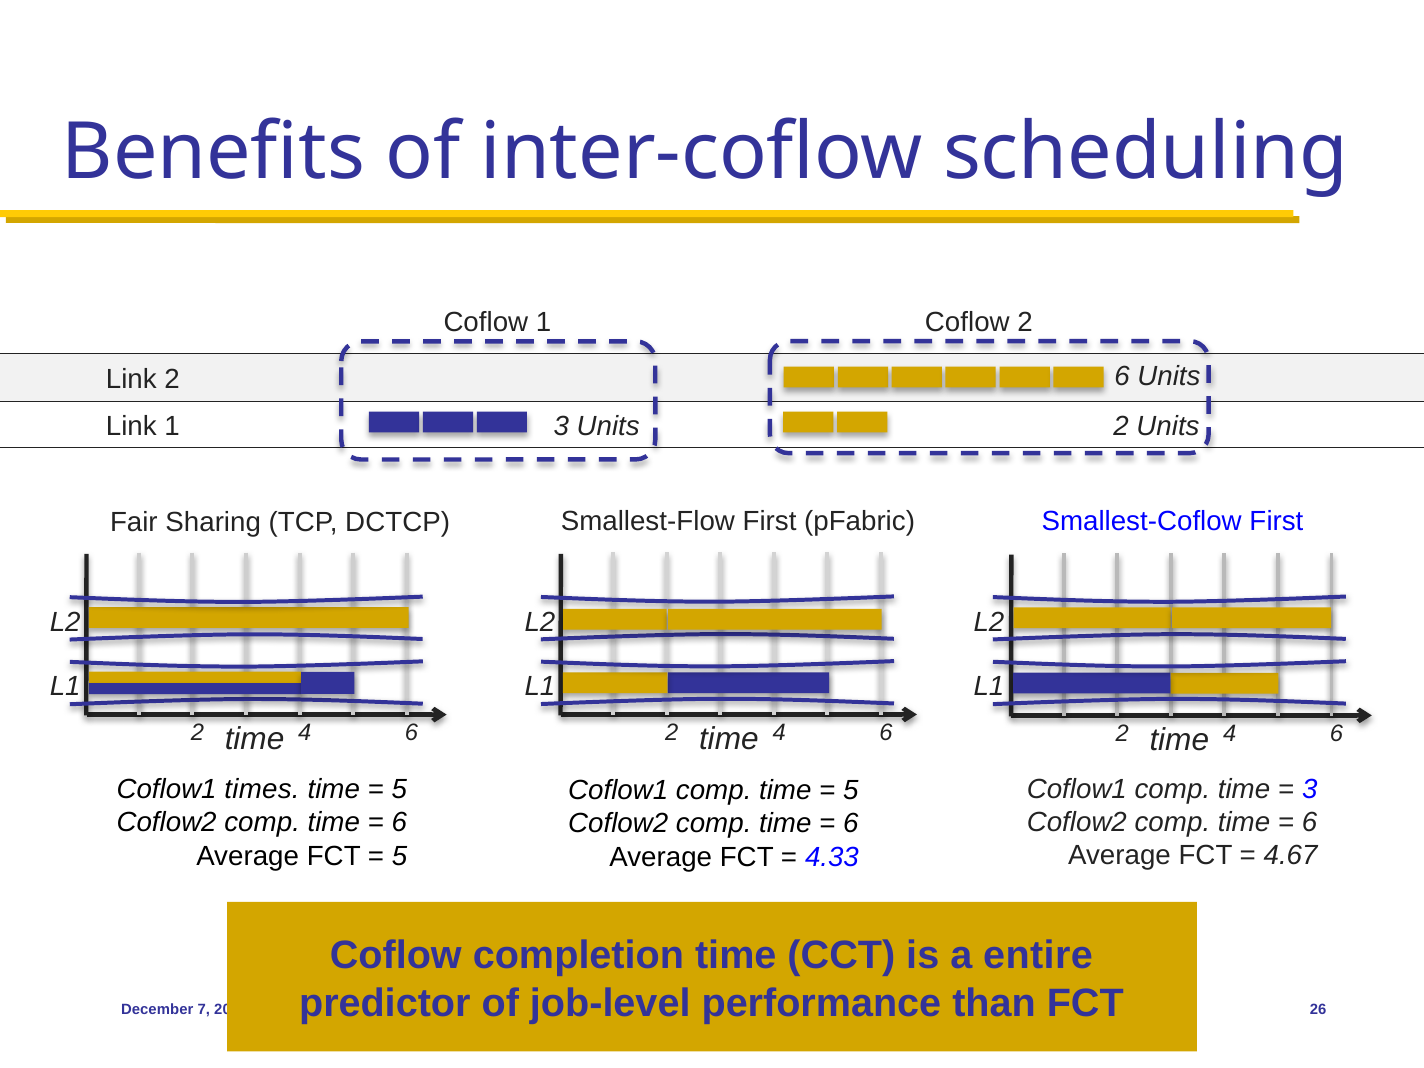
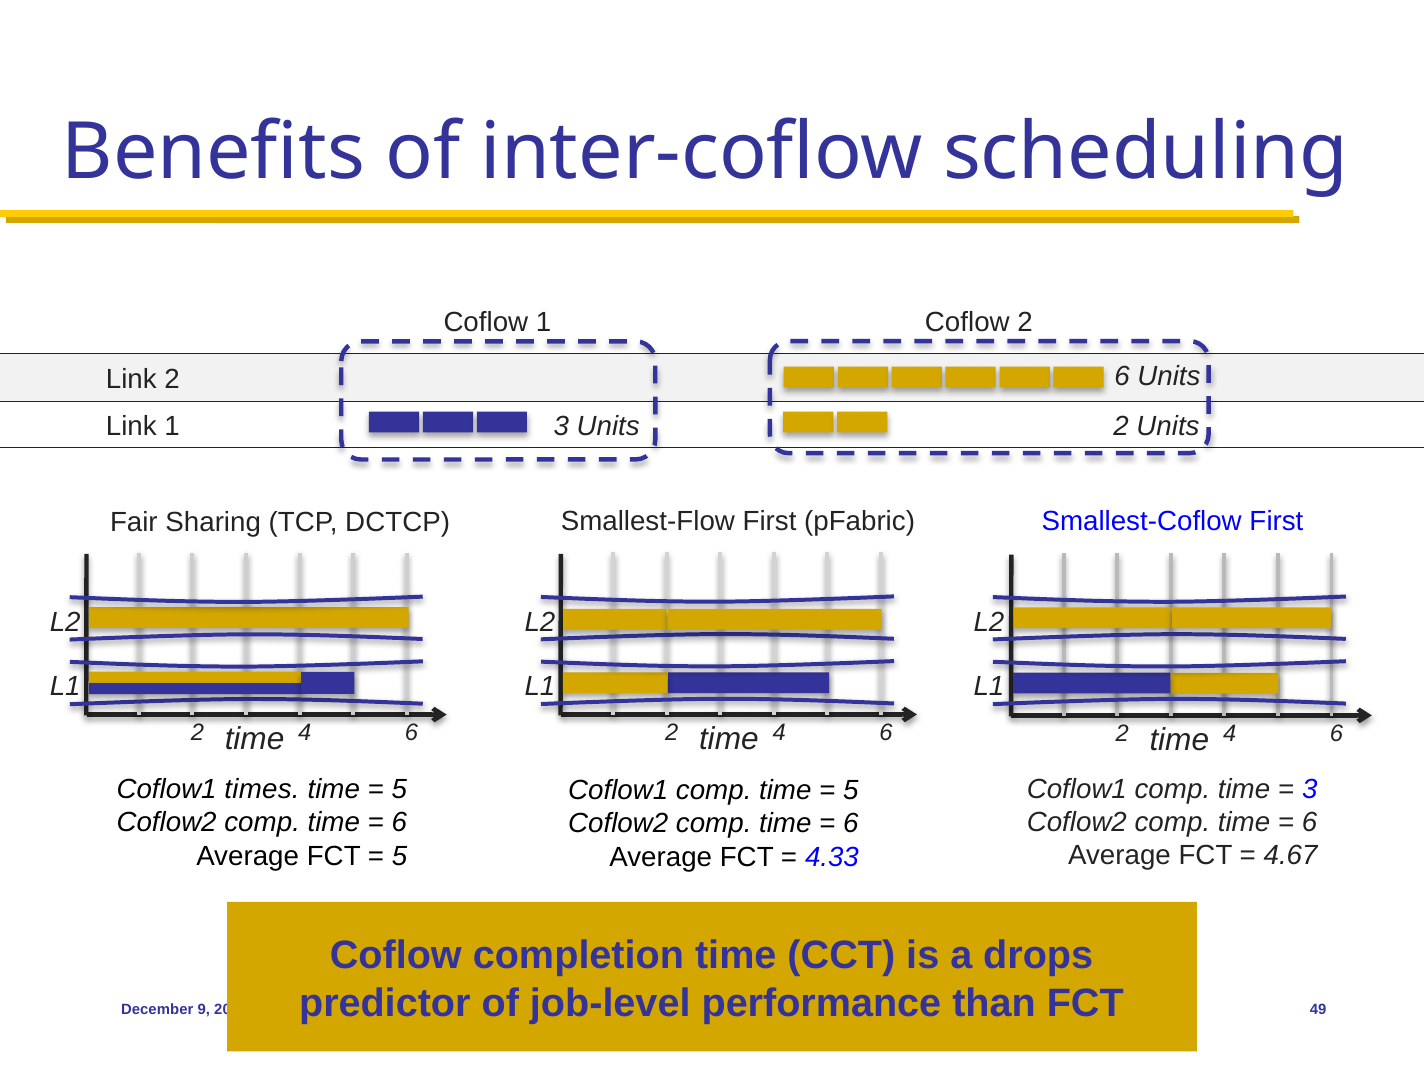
entire: entire -> drops
7: 7 -> 9
26: 26 -> 49
